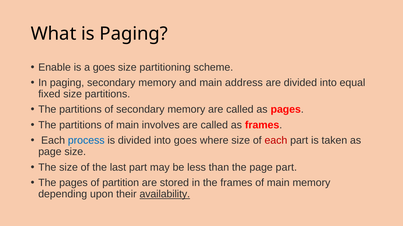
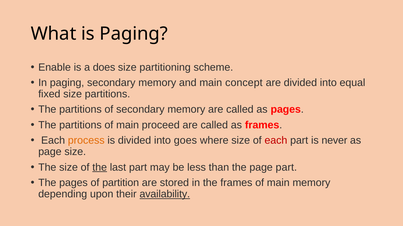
a goes: goes -> does
address: address -> concept
involves: involves -> proceed
process colour: blue -> orange
taken: taken -> never
the at (100, 168) underline: none -> present
